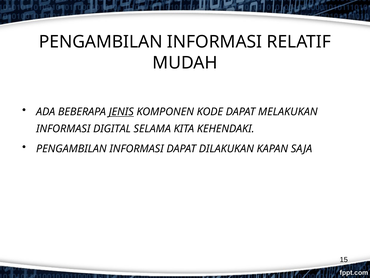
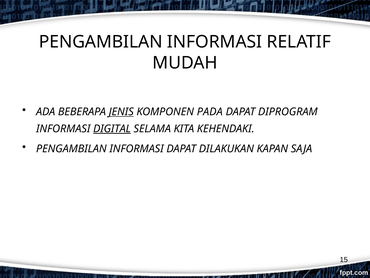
KODE: KODE -> PADA
MELAKUKAN: MELAKUKAN -> DIPROGRAM
DIGITAL underline: none -> present
